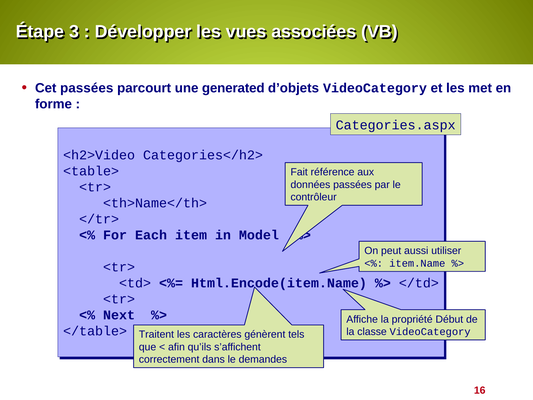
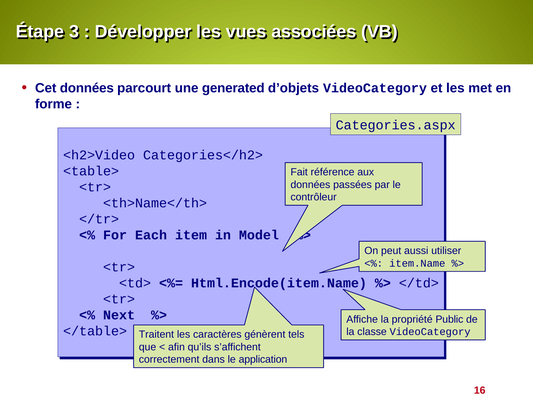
Cet passées: passées -> données
Début: Début -> Public
demandes: demandes -> application
